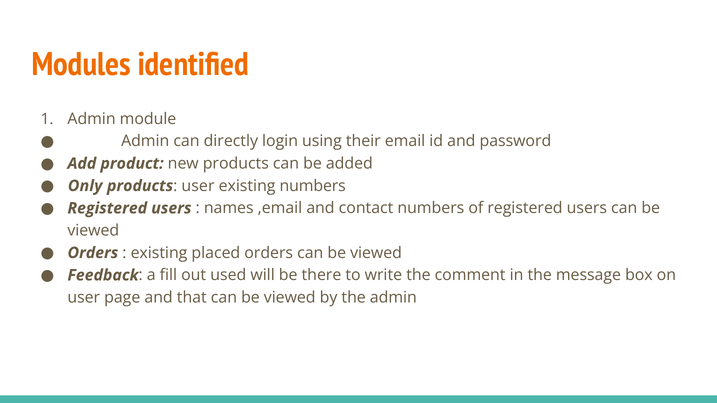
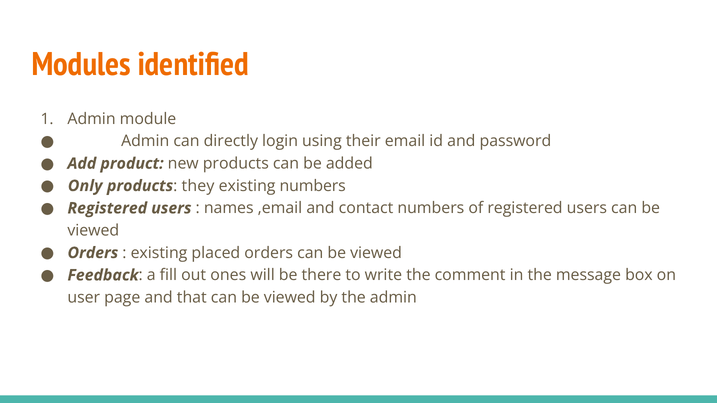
products user: user -> they
used: used -> ones
